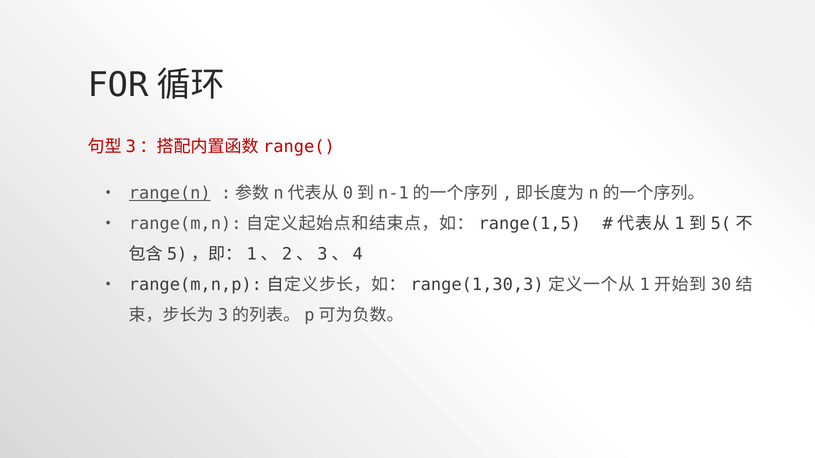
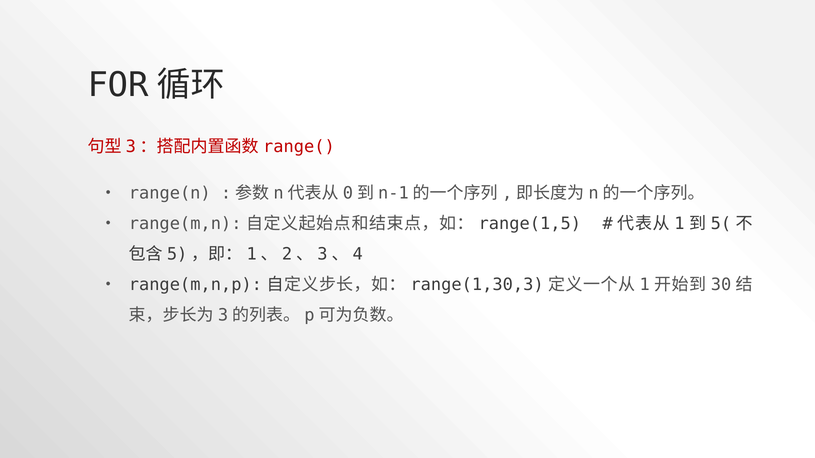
range(n underline: present -> none
